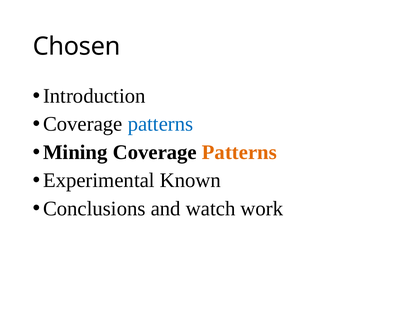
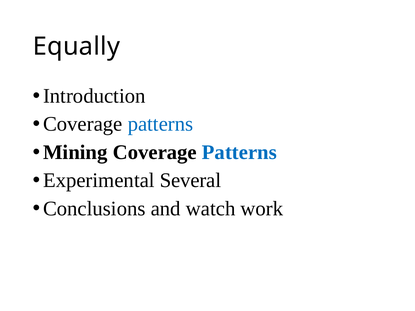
Chosen: Chosen -> Equally
Patterns at (239, 152) colour: orange -> blue
Known: Known -> Several
